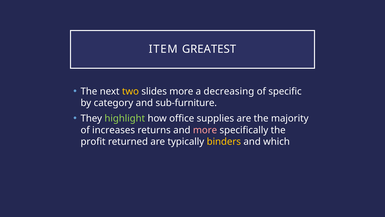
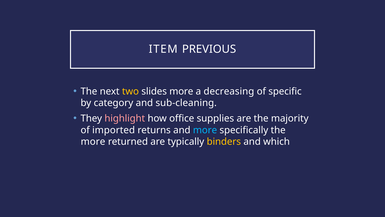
GREATEST: GREATEST -> PREVIOUS
sub-furniture: sub-furniture -> sub-cleaning
highlight colour: light green -> pink
increases: increases -> imported
more at (205, 130) colour: pink -> light blue
profit at (93, 141): profit -> more
